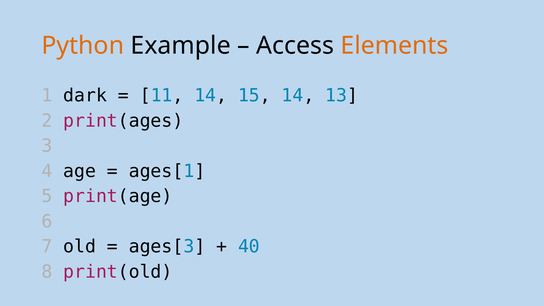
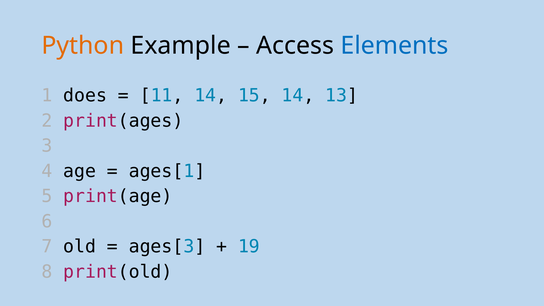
Elements colour: orange -> blue
dark: dark -> does
40: 40 -> 19
